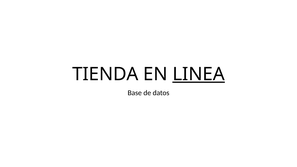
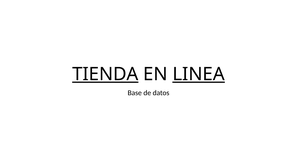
TIENDA underline: none -> present
